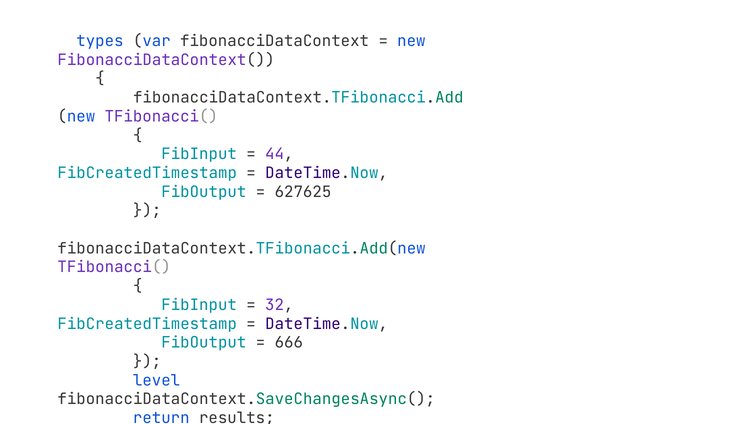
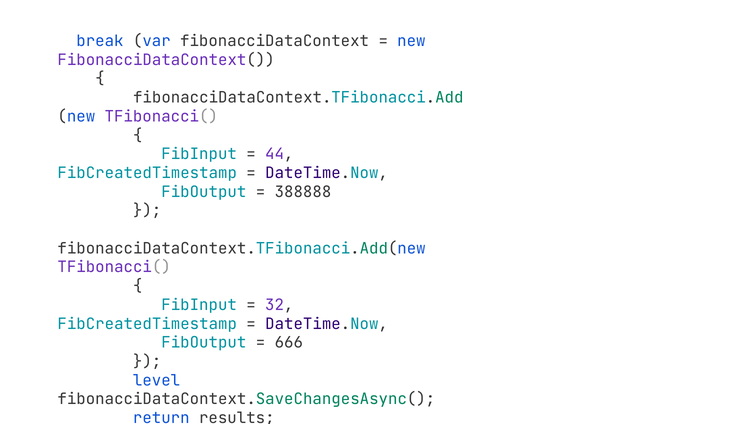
types: types -> break
627625: 627625 -> 388888
